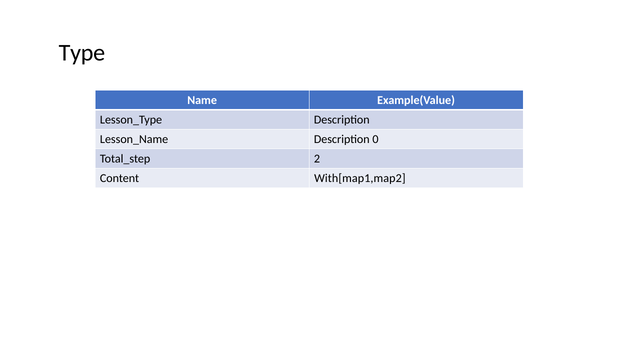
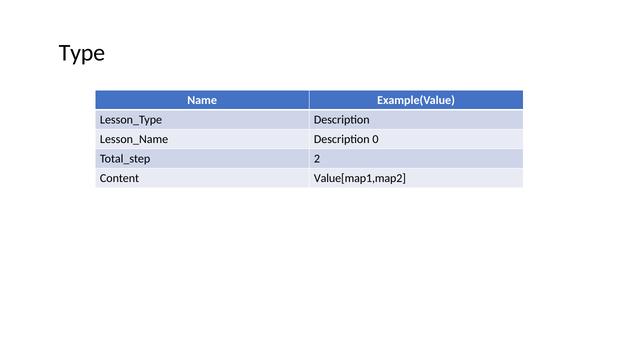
With[map1,map2: With[map1,map2 -> Value[map1,map2
